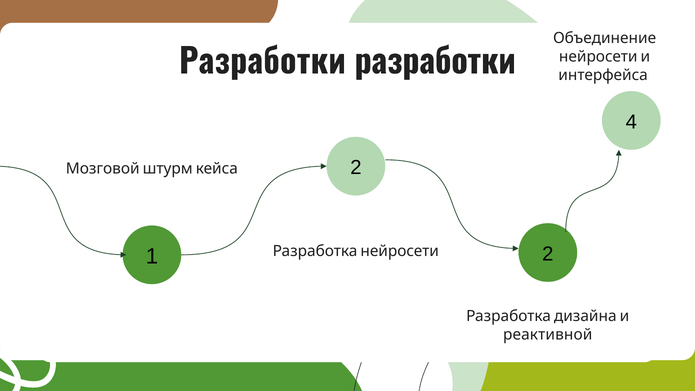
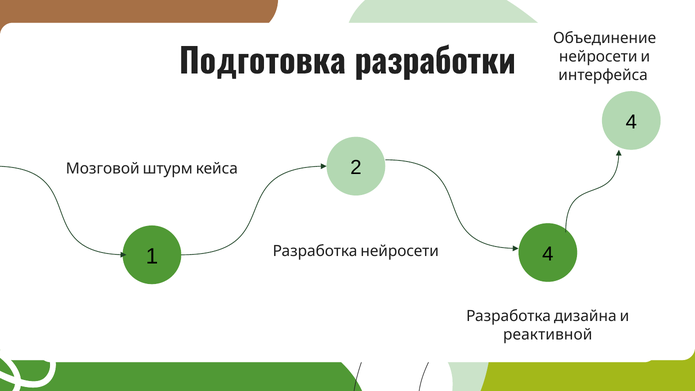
Разработки at (262, 62): Разработки -> Подготовка
2 at (548, 254): 2 -> 4
